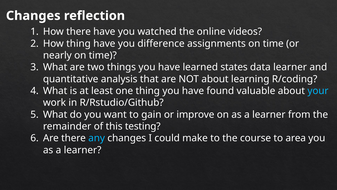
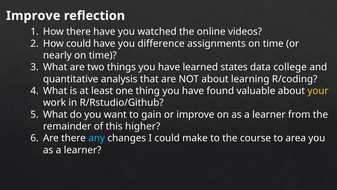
Changes at (33, 16): Changes -> Improve
How thing: thing -> could
data learner: learner -> college
your colour: light blue -> yellow
testing: testing -> higher
